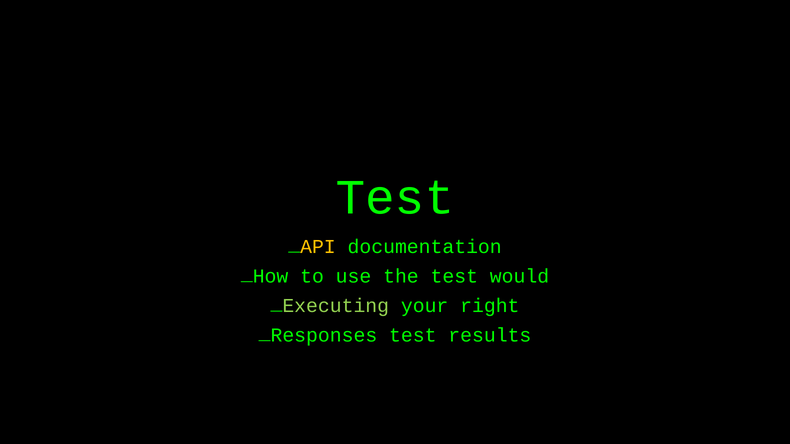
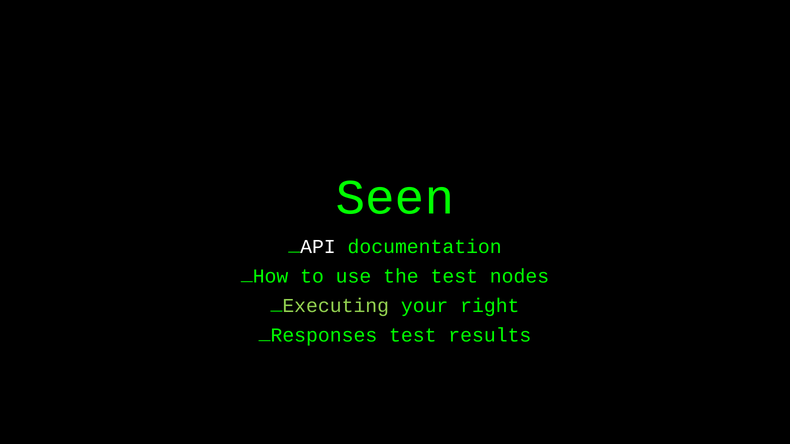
Test at (395, 197): Test -> Seen
API colour: yellow -> white
would: would -> nodes
